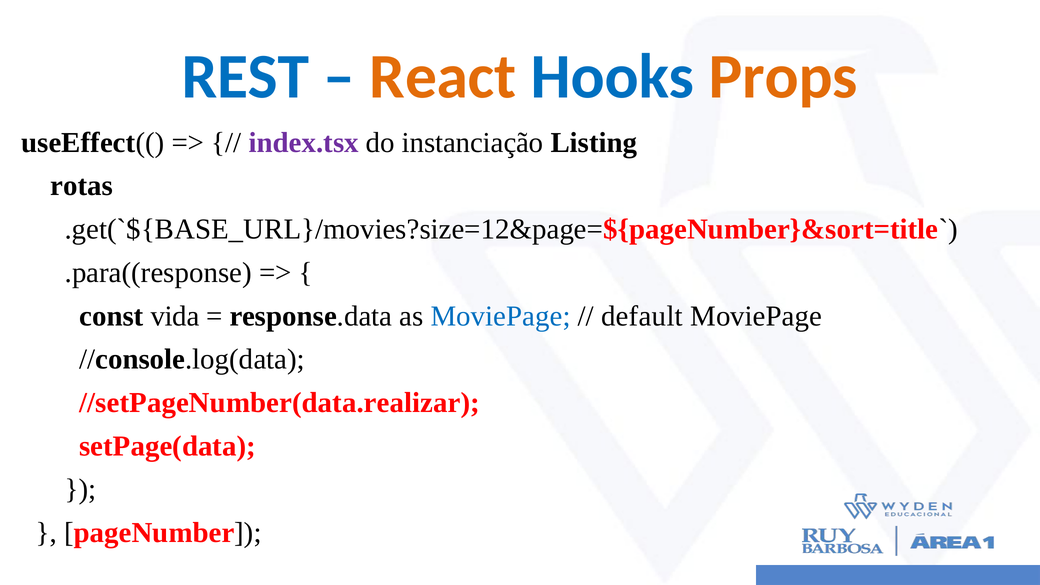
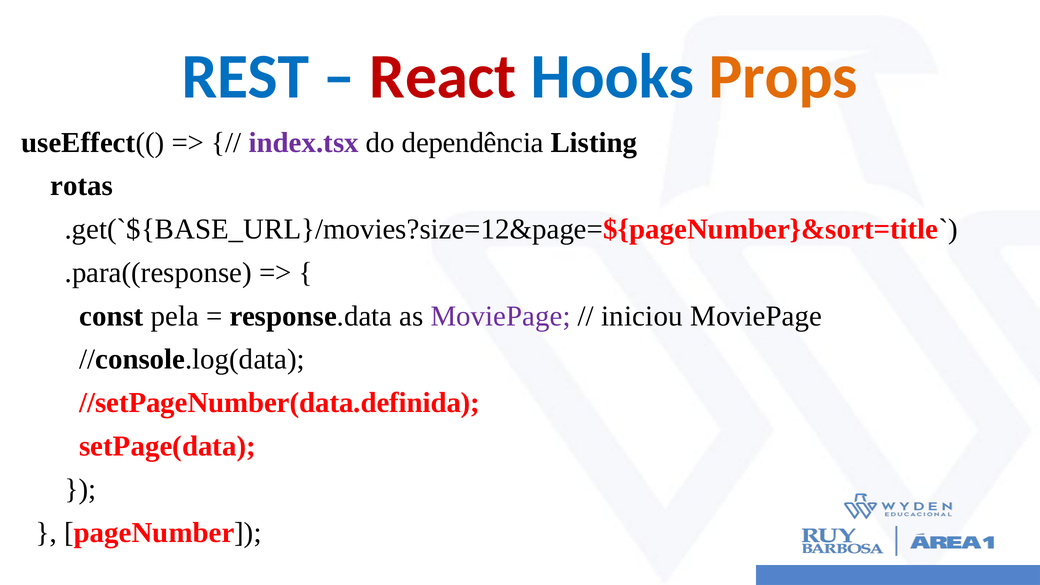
React colour: orange -> red
instanciação: instanciação -> dependência
vida: vida -> pela
MoviePage at (501, 316) colour: blue -> purple
default: default -> iniciou
//setPageNumber(data.realizar: //setPageNumber(data.realizar -> //setPageNumber(data.definida
